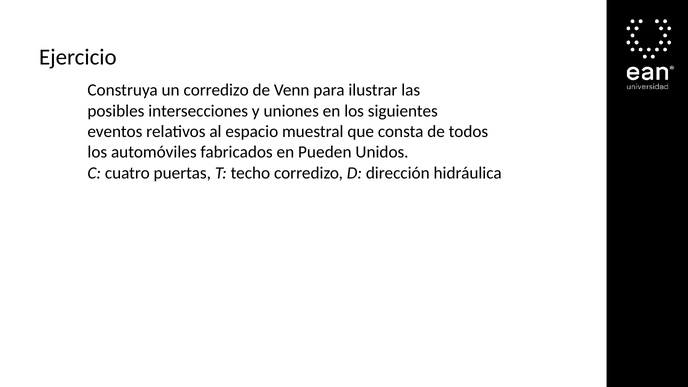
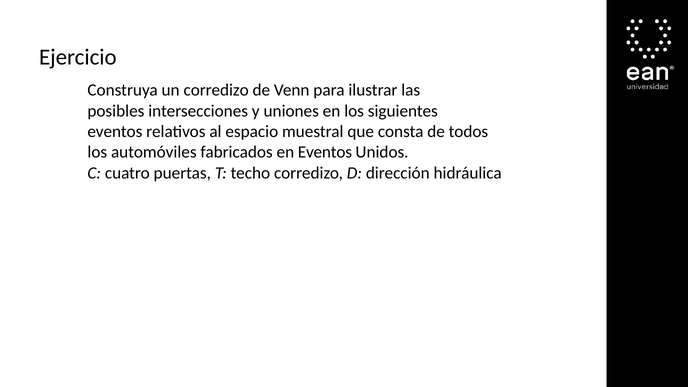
en Pueden: Pueden -> Eventos
